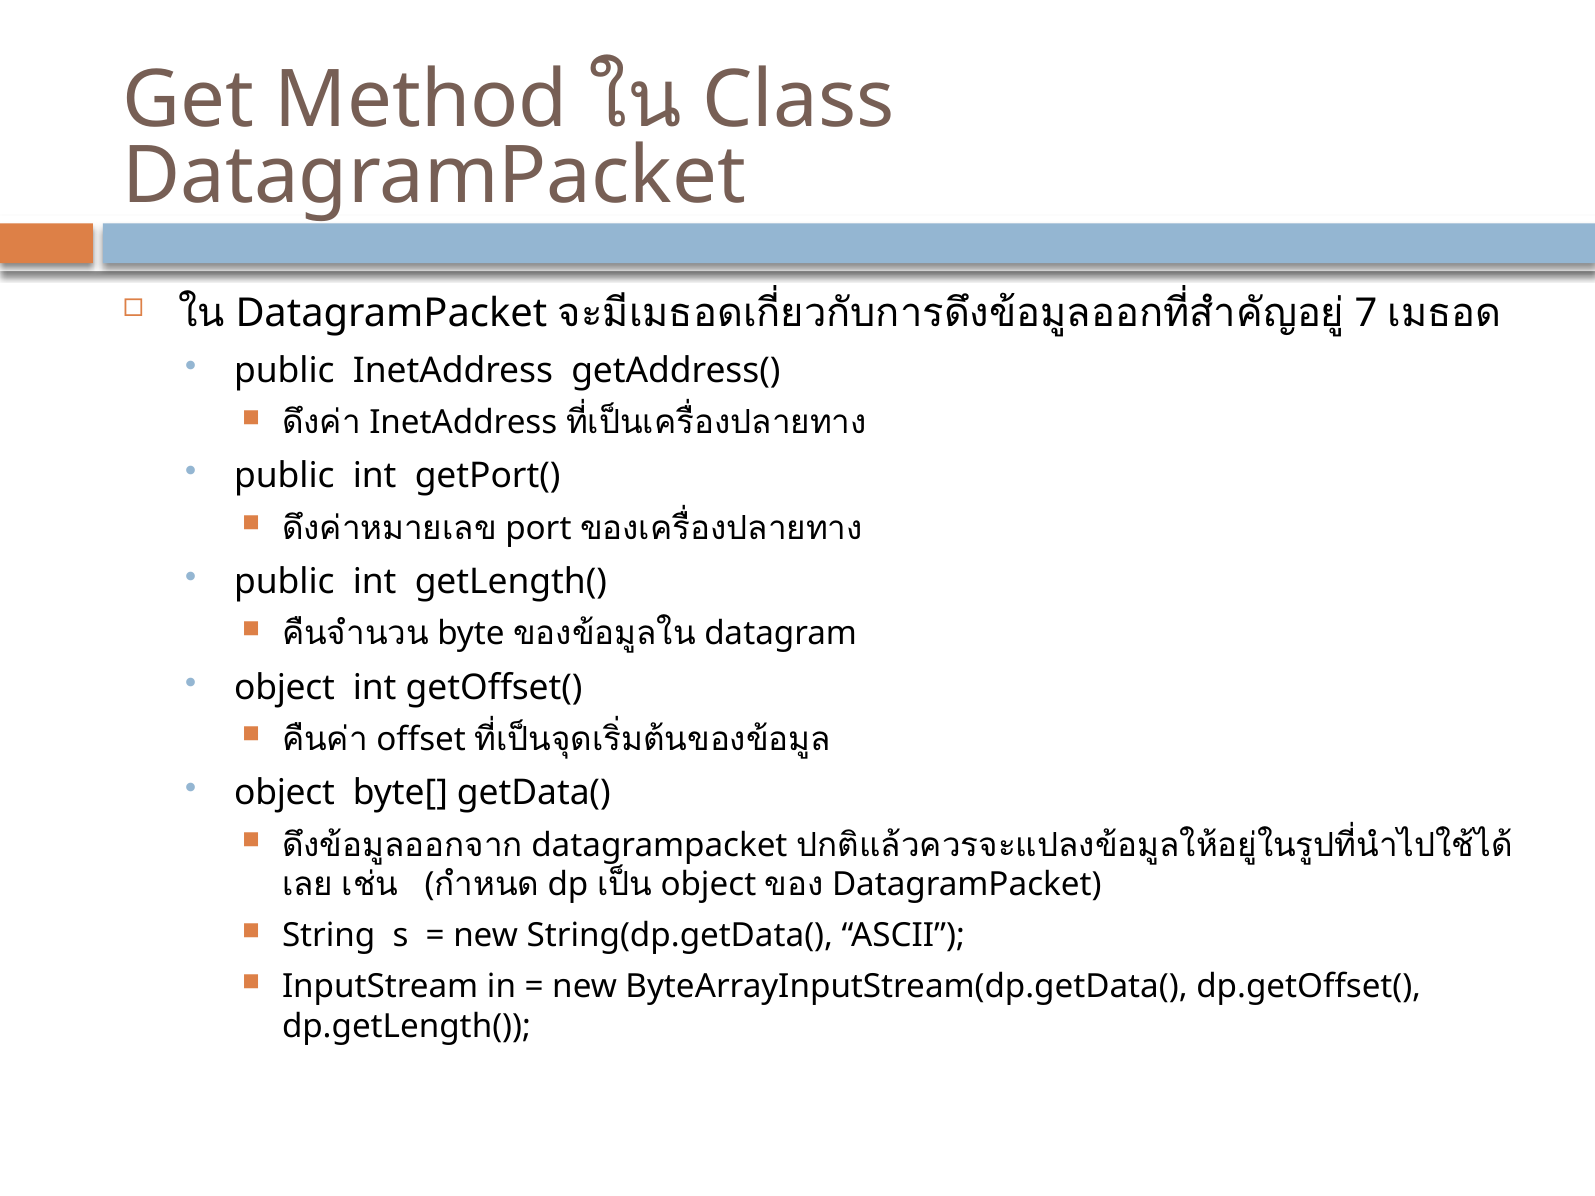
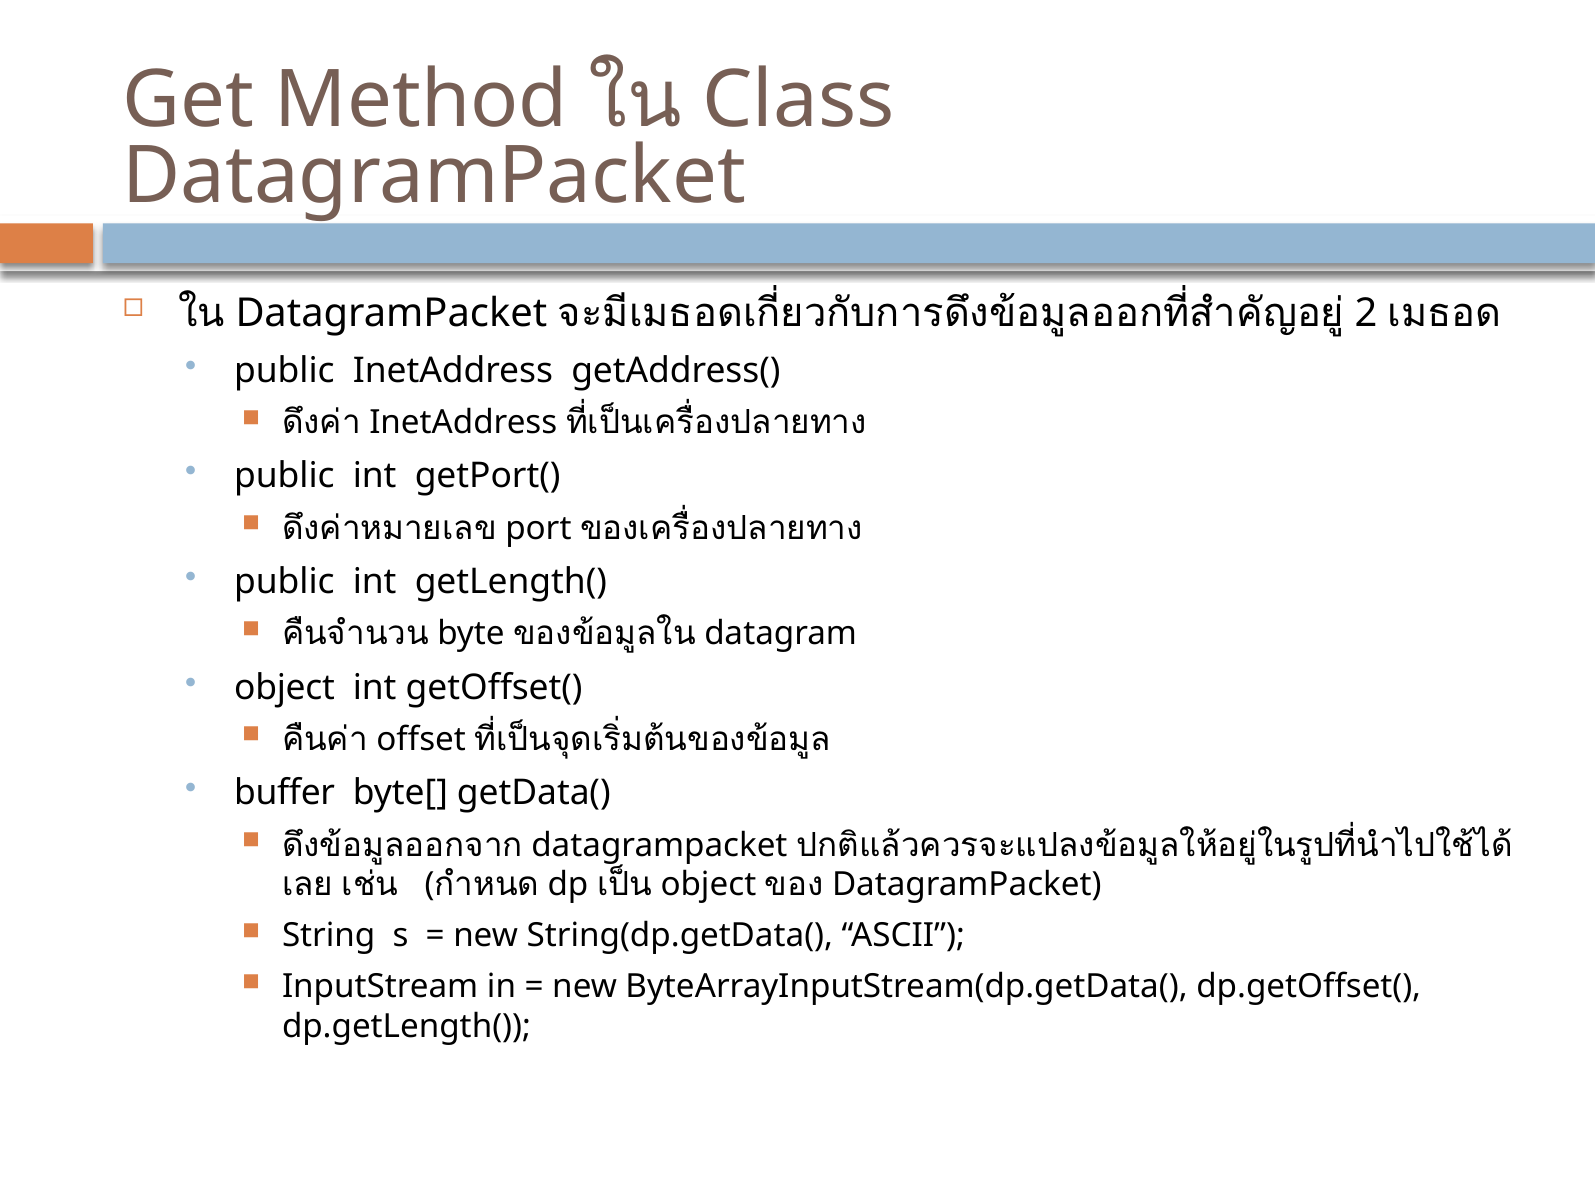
7: 7 -> 2
object at (285, 793): object -> buffer
